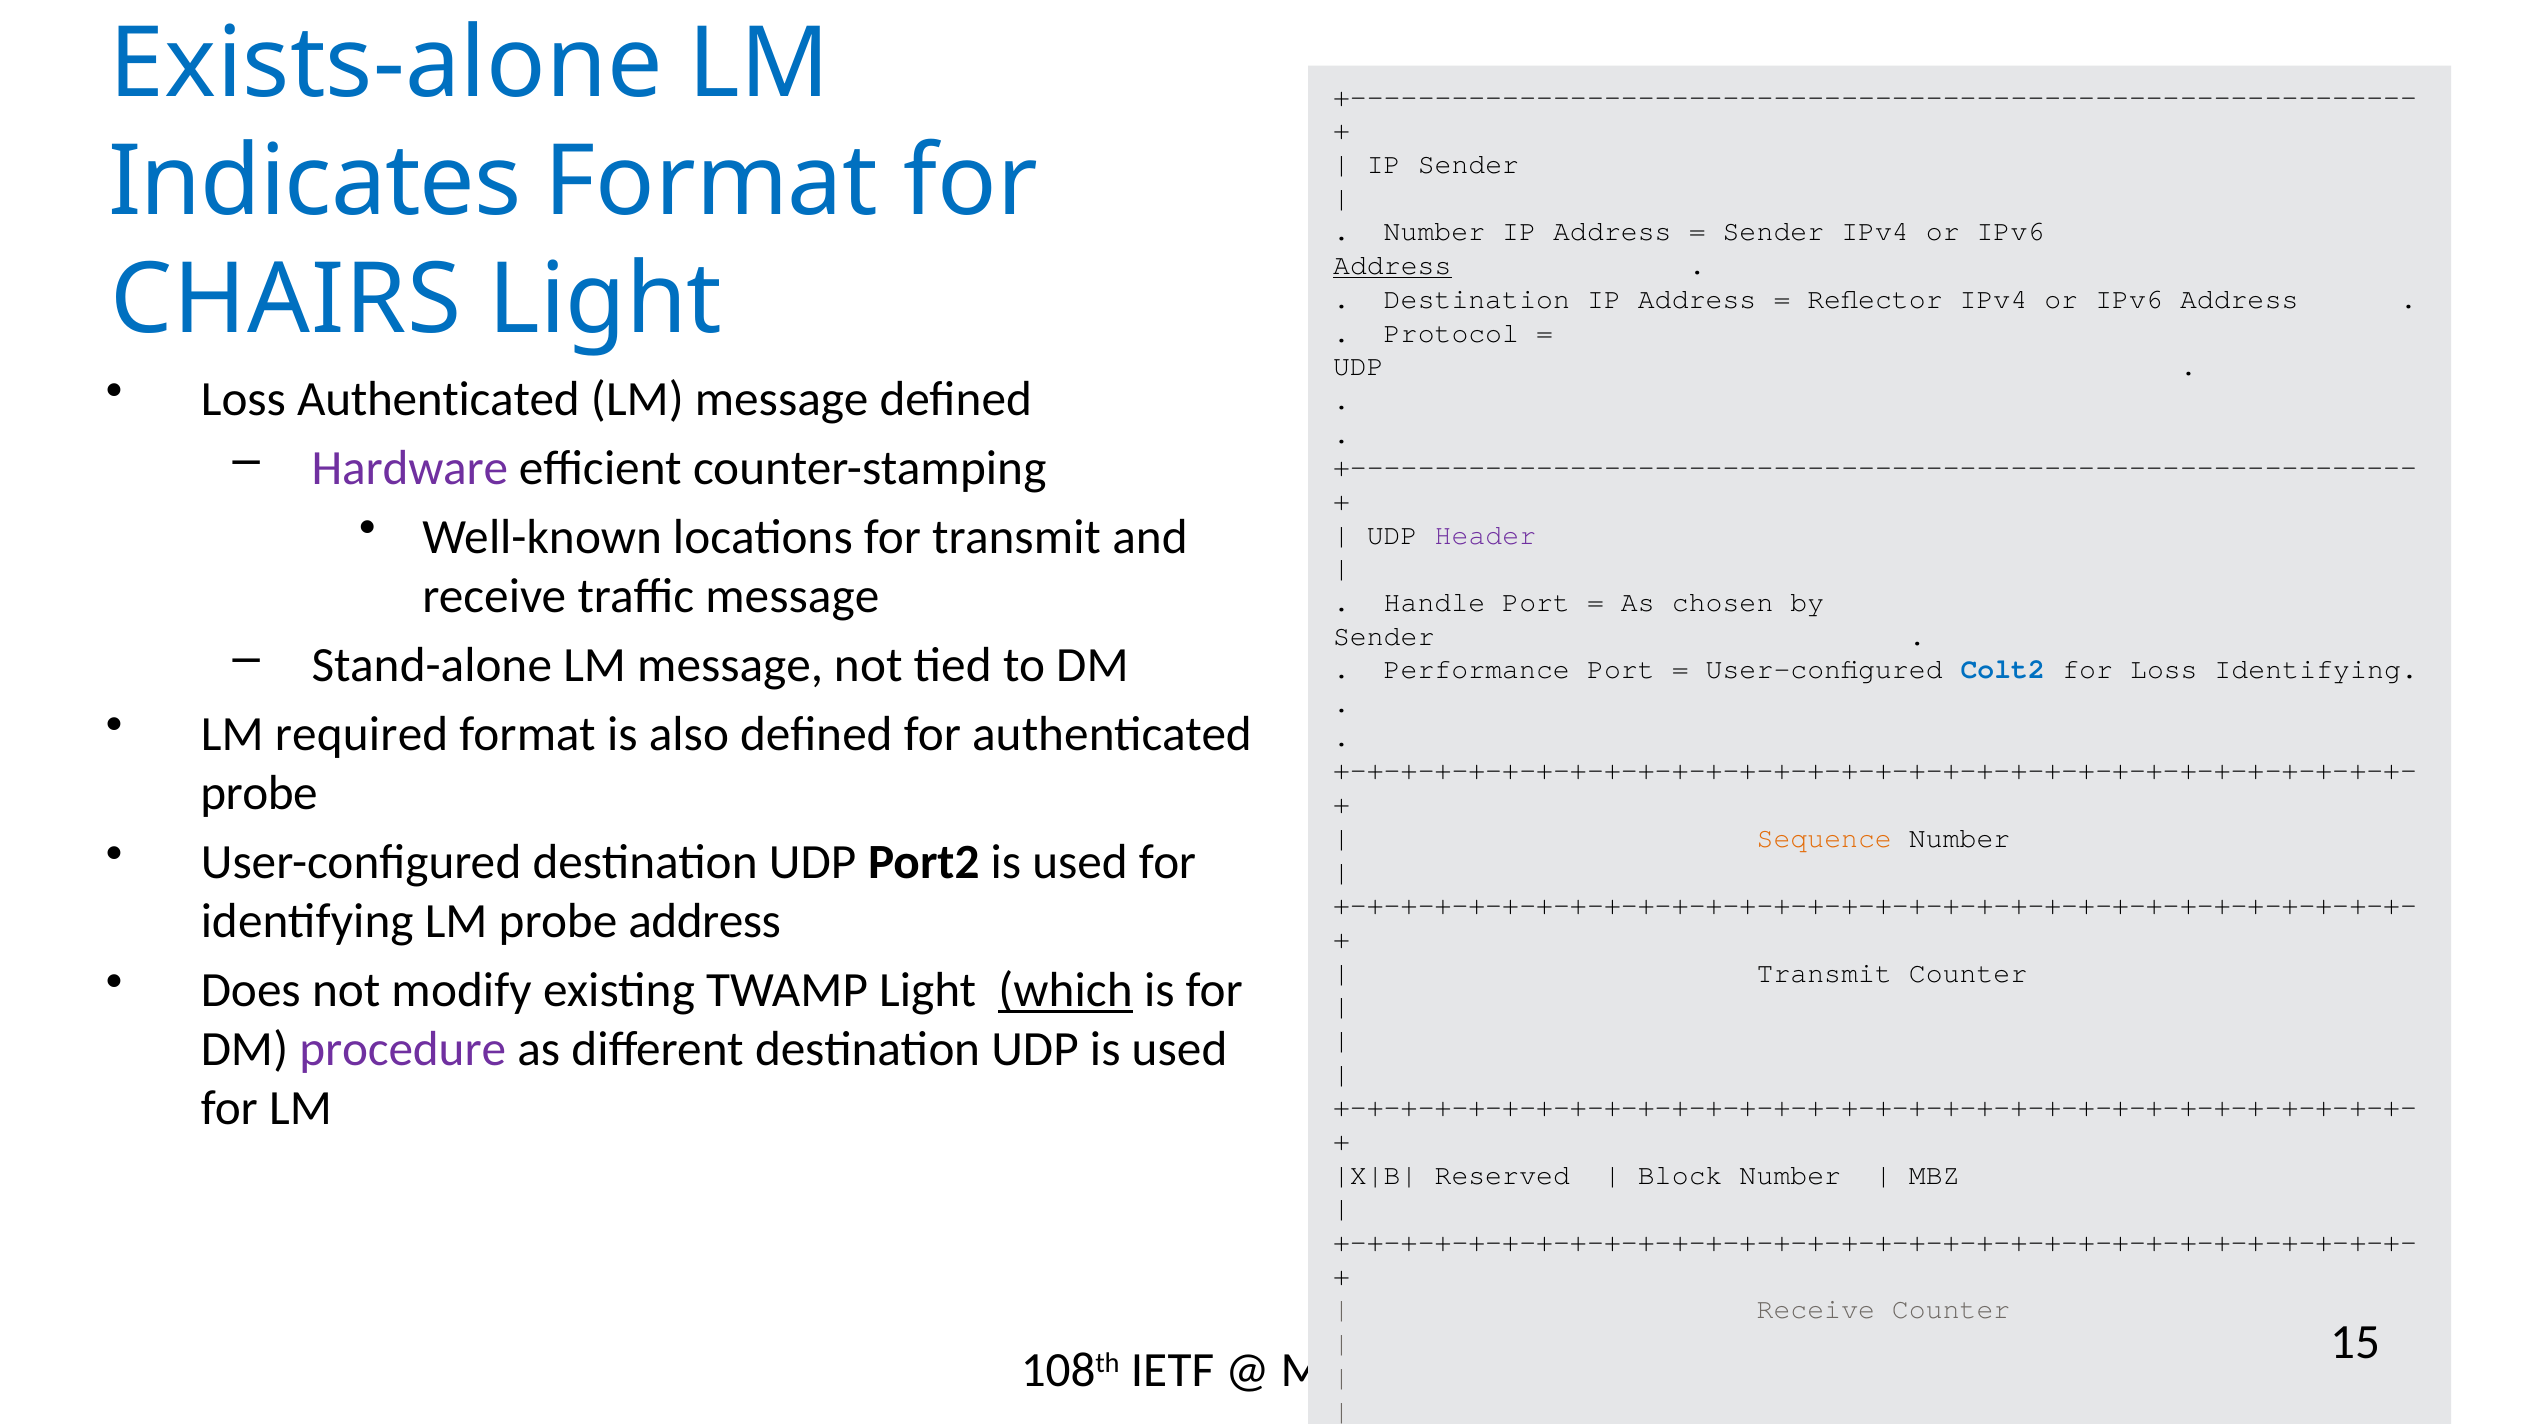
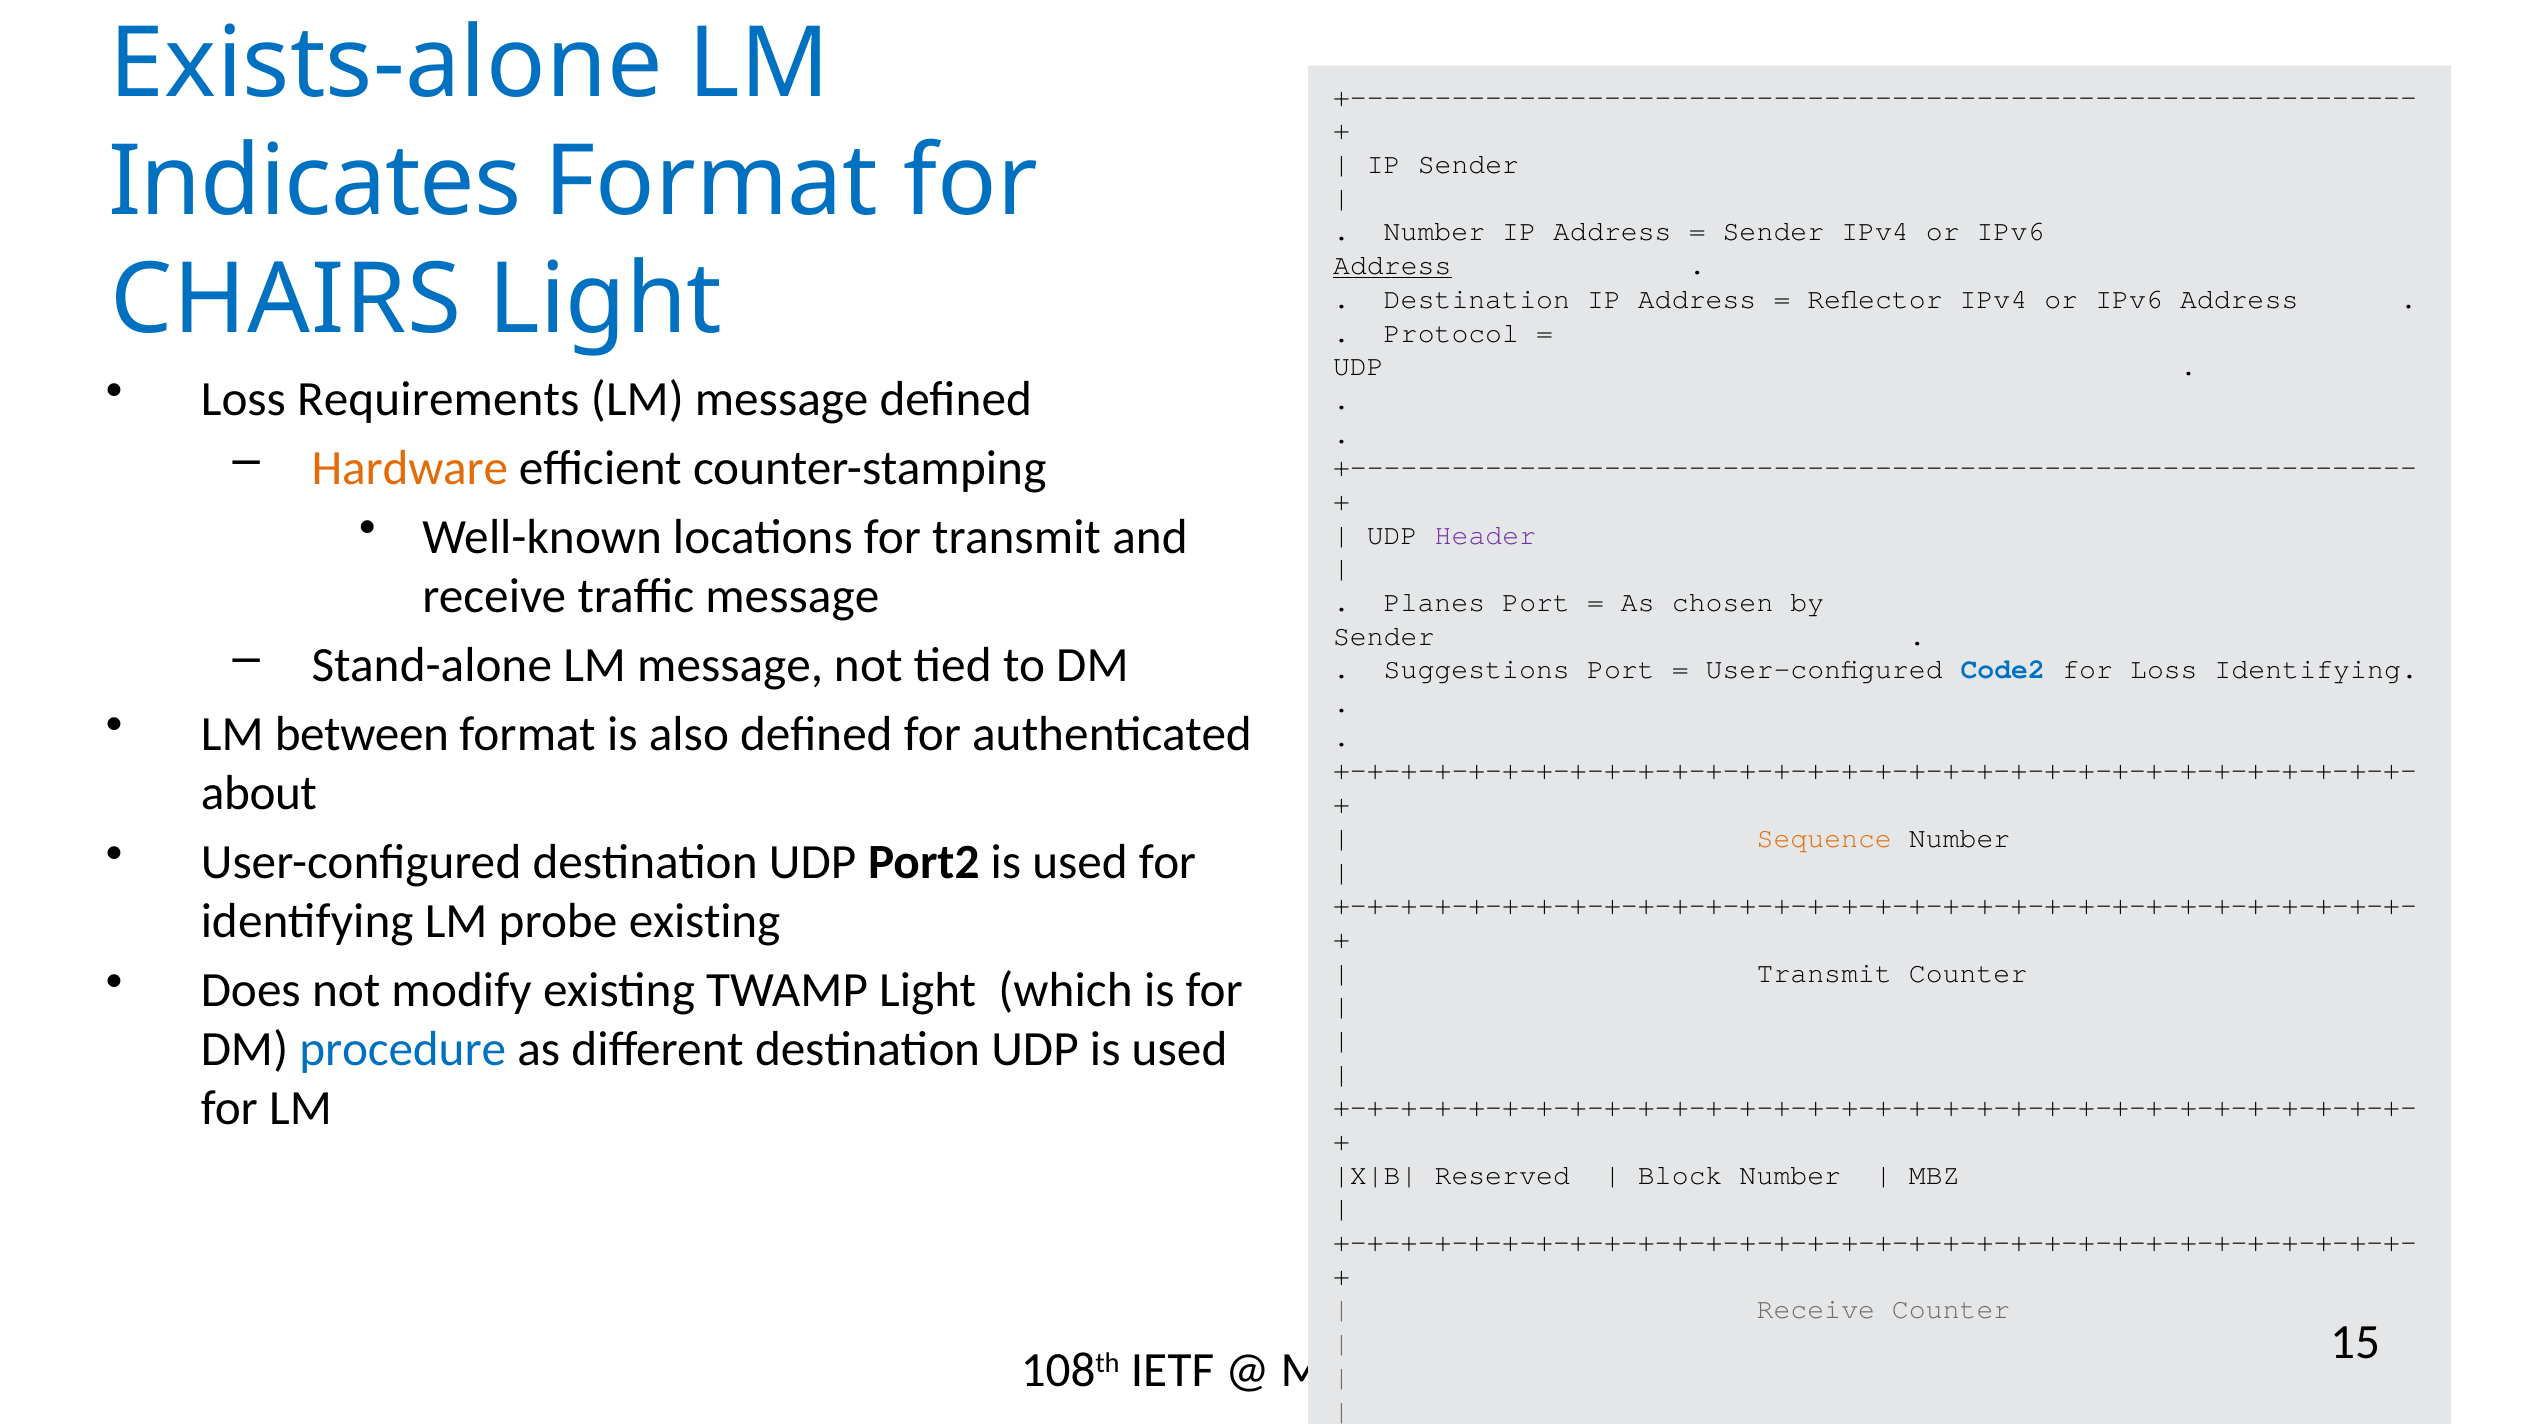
Loss Authenticated: Authenticated -> Requirements
Hardware colour: purple -> orange
Handle: Handle -> Planes
Performance: Performance -> Suggestions
Colt2: Colt2 -> Code2
required: required -> between
probe at (259, 793): probe -> about
probe address: address -> existing
which underline: present -> none
procedure colour: purple -> blue
